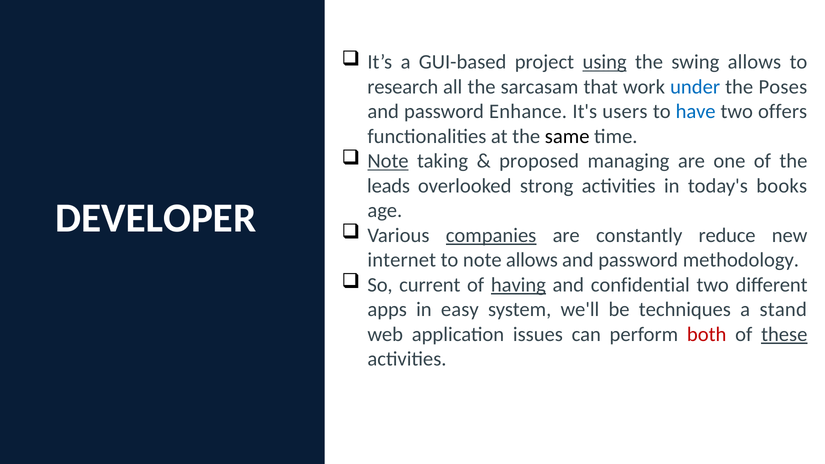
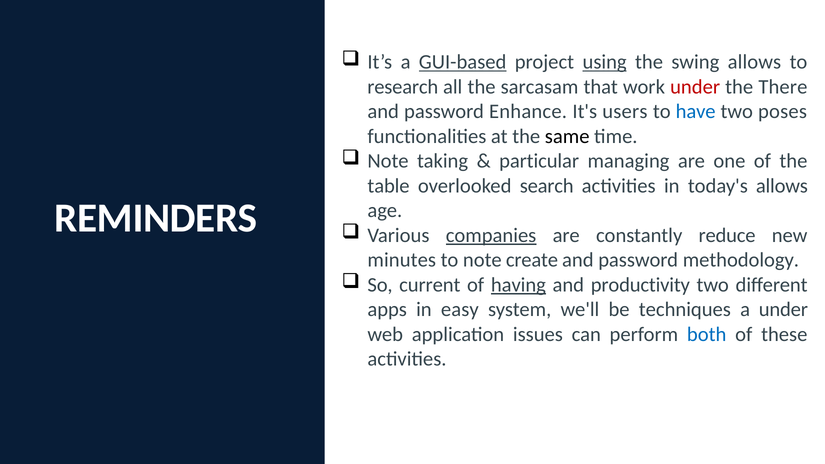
GUI-based underline: none -> present
under at (695, 87) colour: blue -> red
Poses: Poses -> There
offers: offers -> poses
Note at (388, 161) underline: present -> none
proposed: proposed -> particular
leads: leads -> table
strong: strong -> search
today's books: books -> allows
DEVELOPER: DEVELOPER -> REMINDERS
internet: internet -> minutes
note allows: allows -> create
confidential: confidential -> productivity
a stand: stand -> under
both colour: red -> blue
these underline: present -> none
